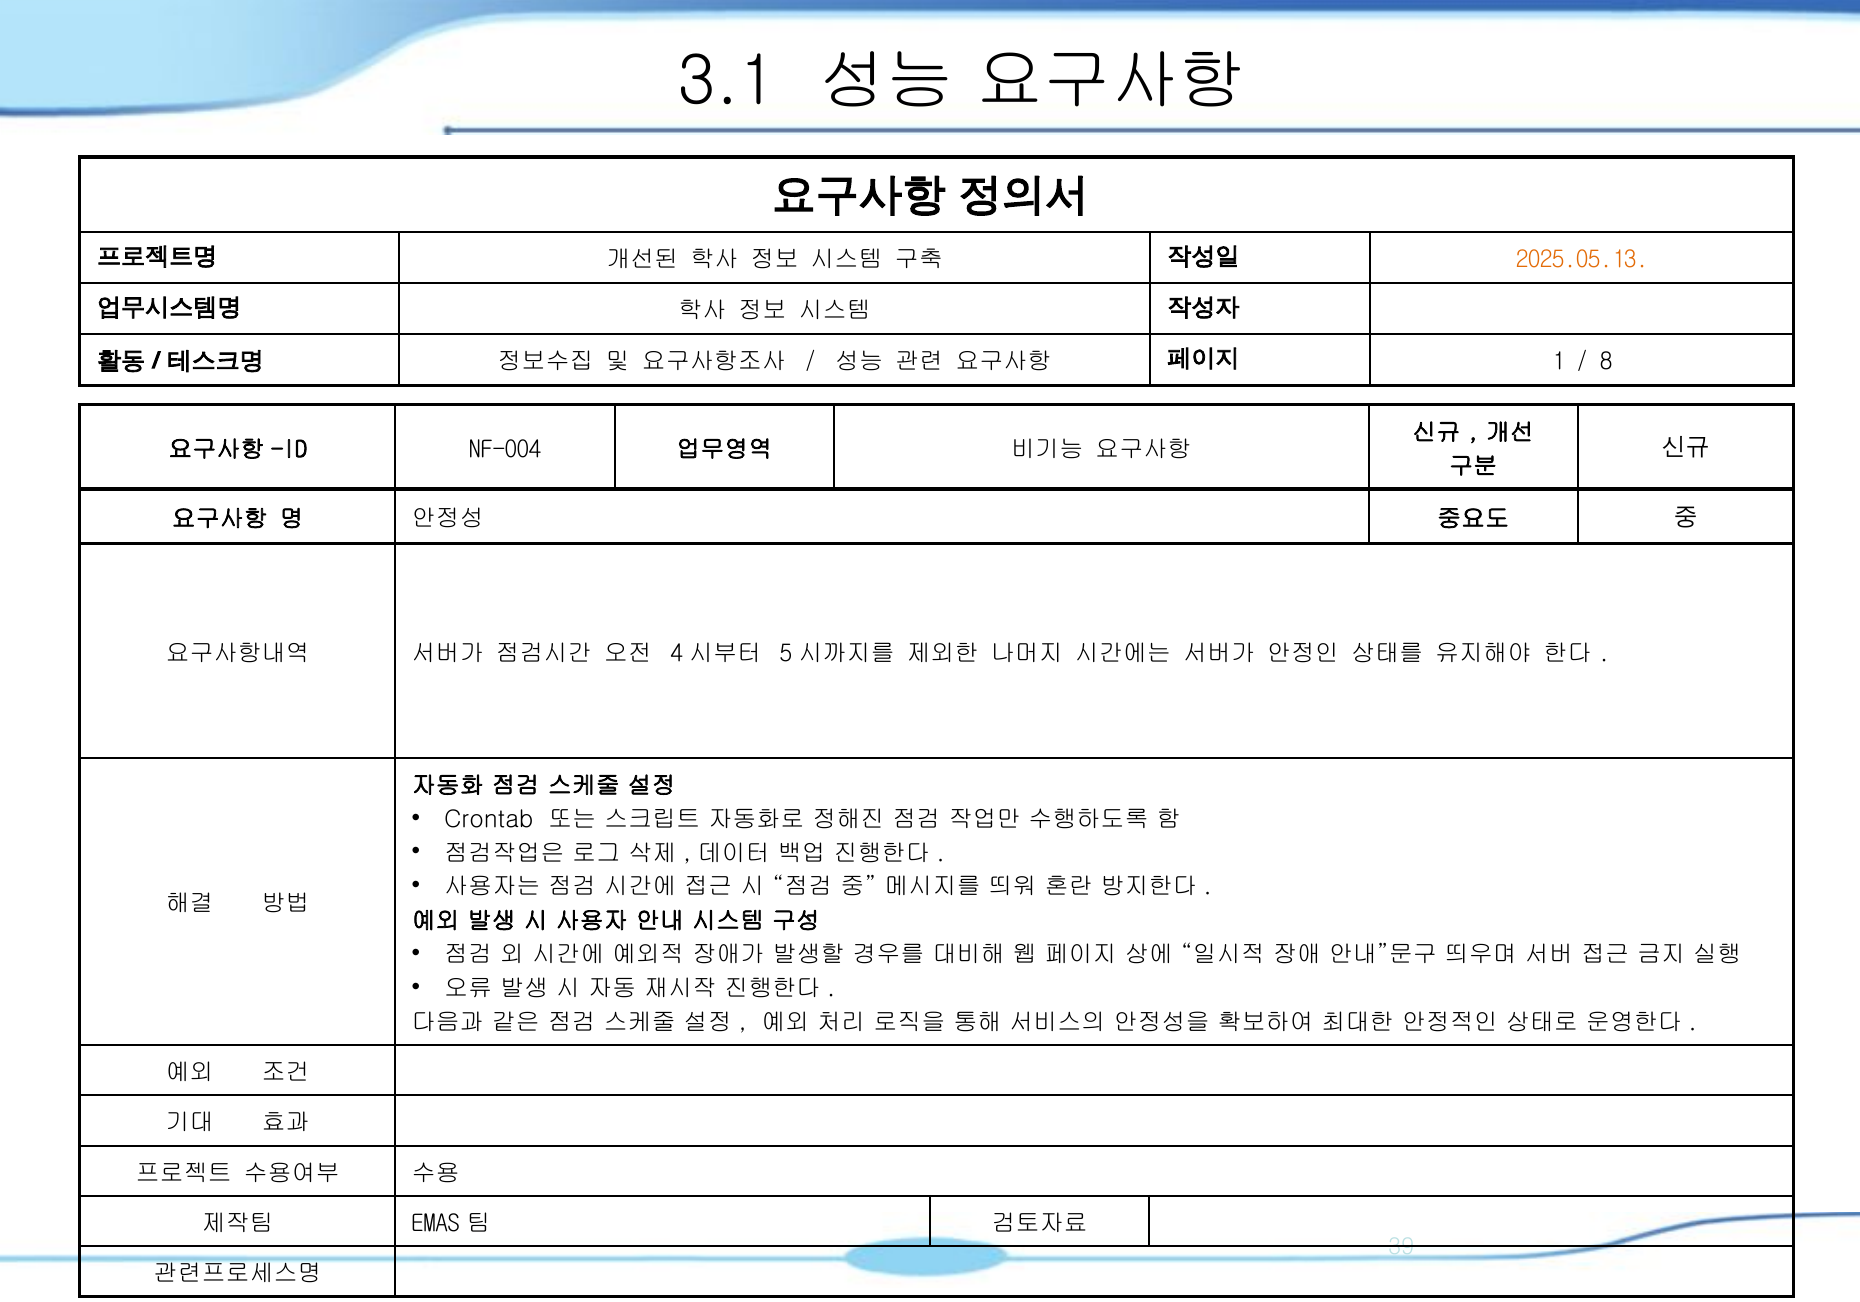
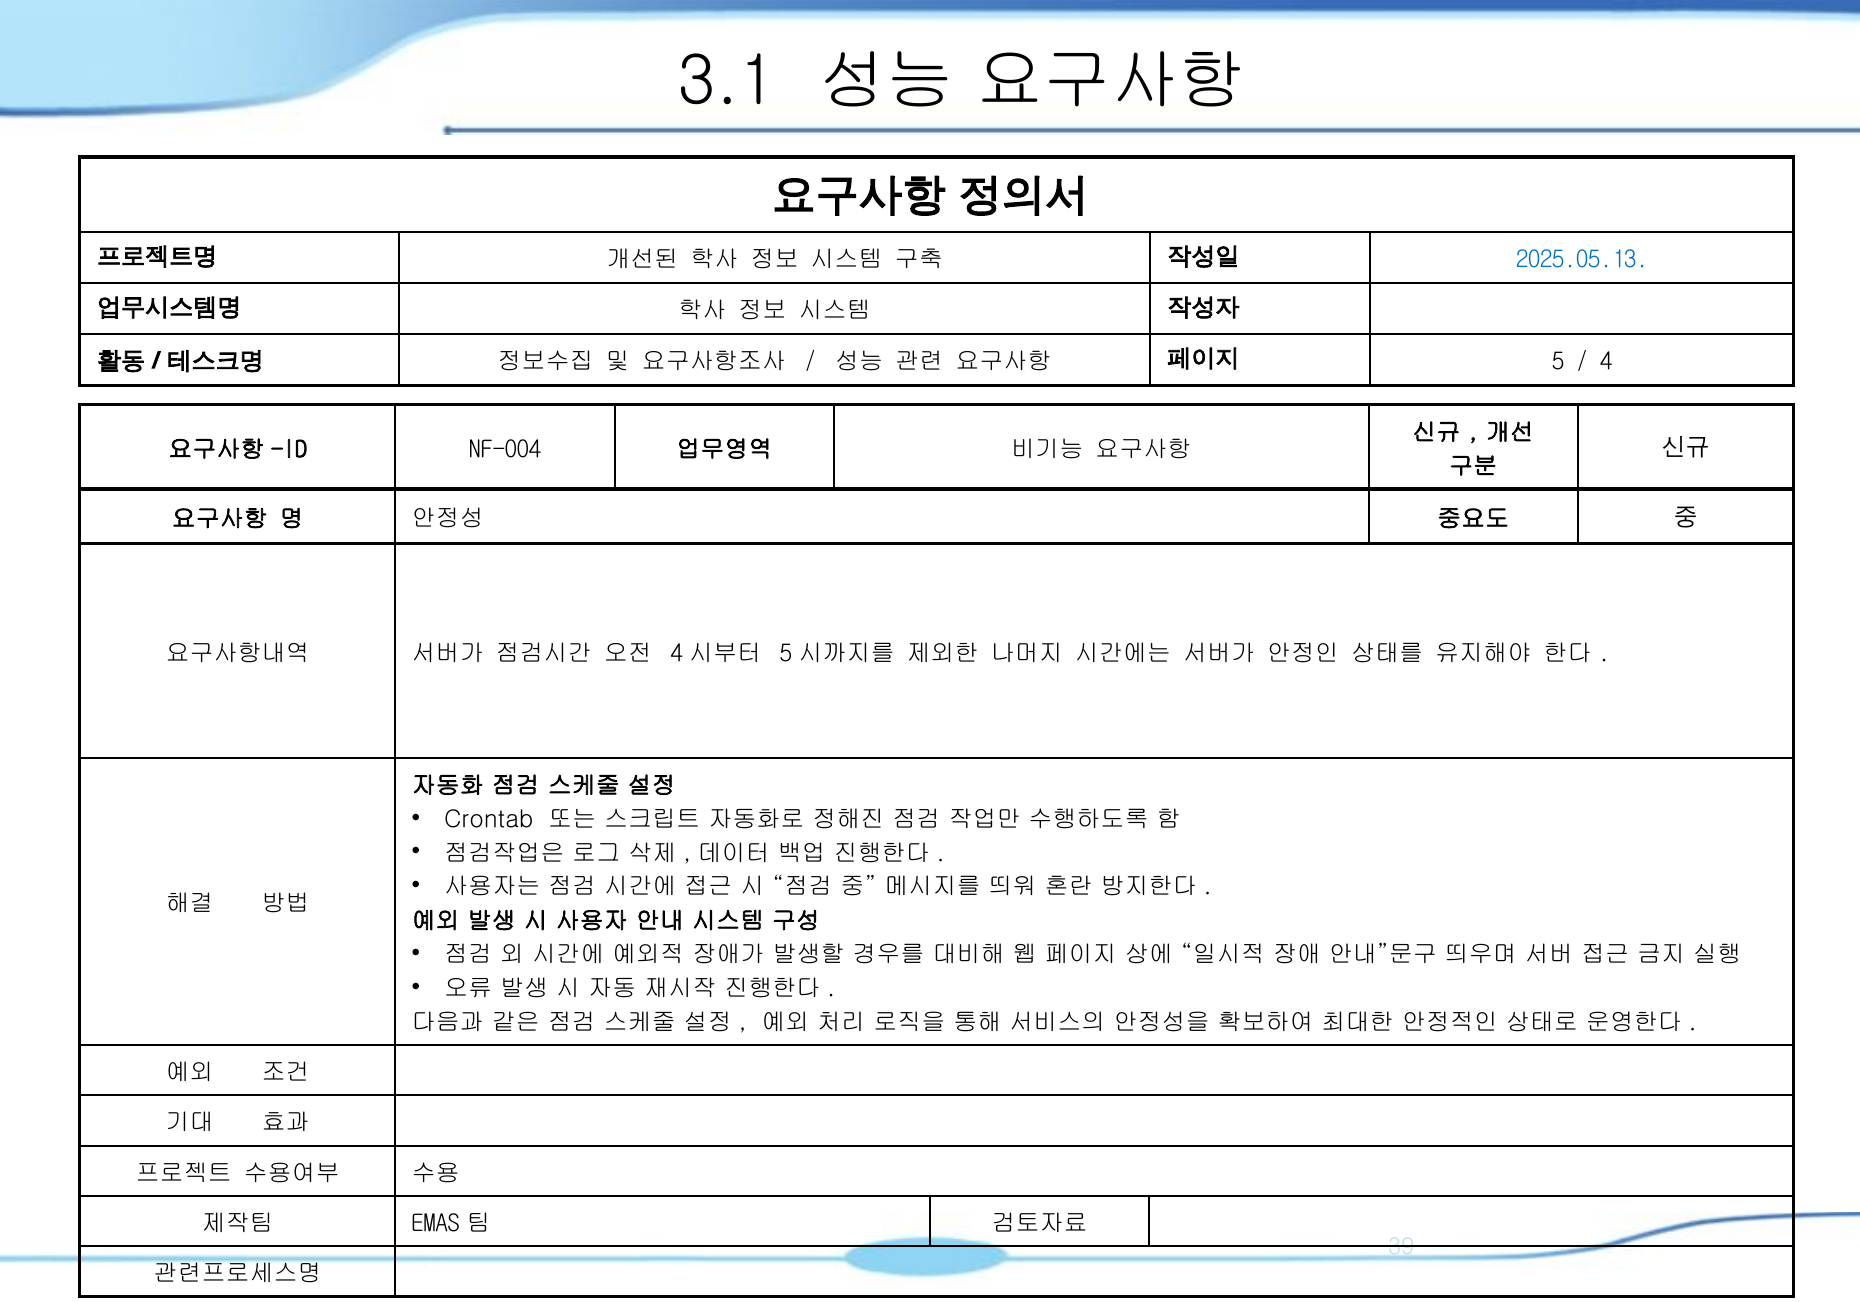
2025.05.13 colour: orange -> blue
1 at (1558, 362): 1 -> 5
8 at (1606, 362): 8 -> 4
